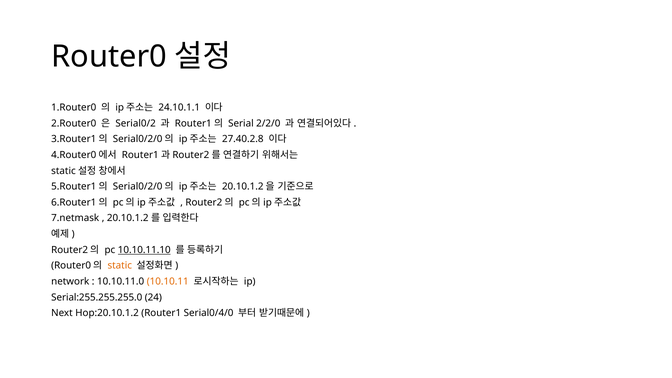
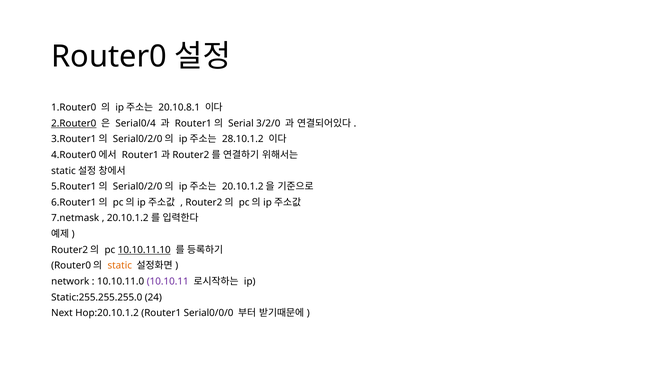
24.10.1.1: 24.10.1.1 -> 20.10.8.1
2.Router0 underline: none -> present
Serial0/2: Serial0/2 -> Serial0/4
2/2/0: 2/2/0 -> 3/2/0
27.40.2.8: 27.40.2.8 -> 28.10.1.2
10.10.11 colour: orange -> purple
Serial:255.255.255.0: Serial:255.255.255.0 -> Static:255.255.255.0
Serial0/4/0: Serial0/4/0 -> Serial0/0/0
